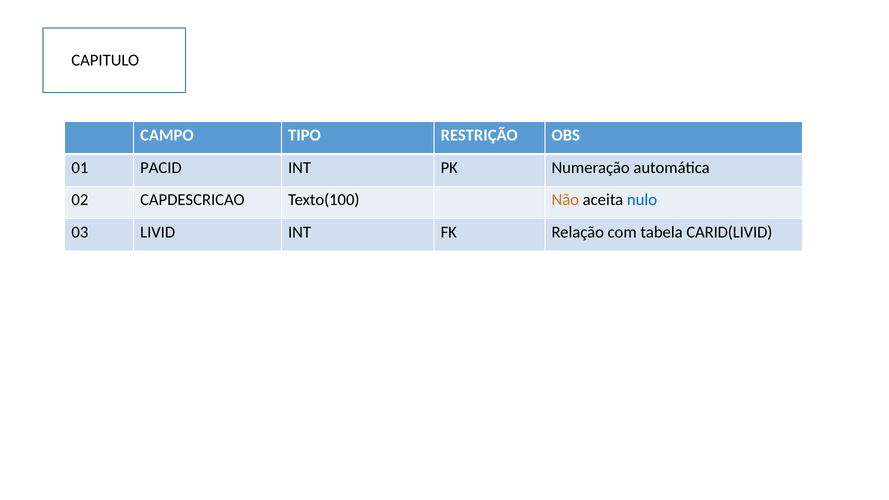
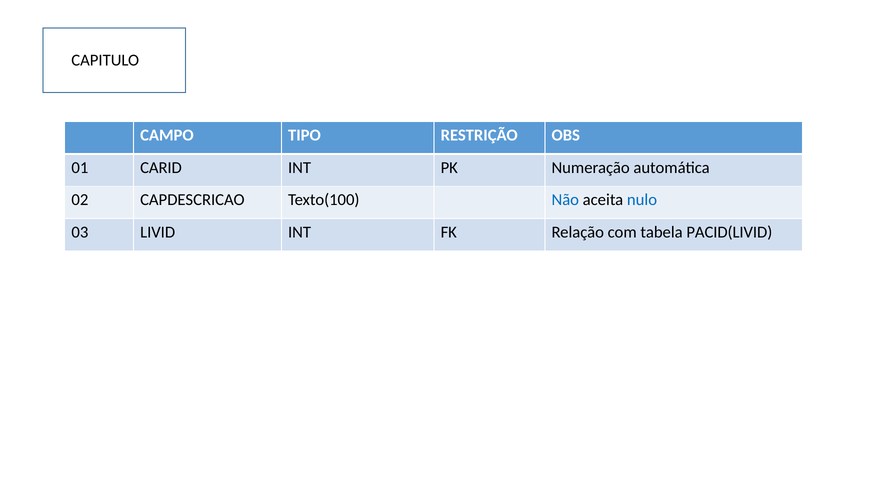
PACID: PACID -> CARID
Não colour: orange -> blue
CARID(LIVID: CARID(LIVID -> PACID(LIVID
